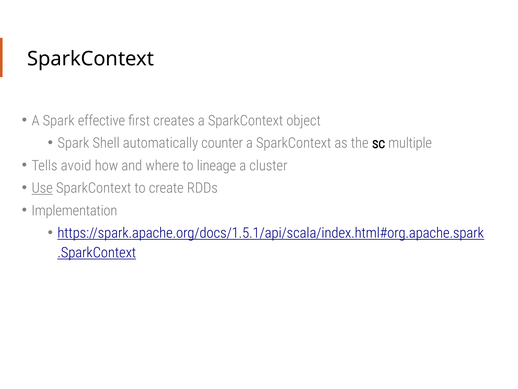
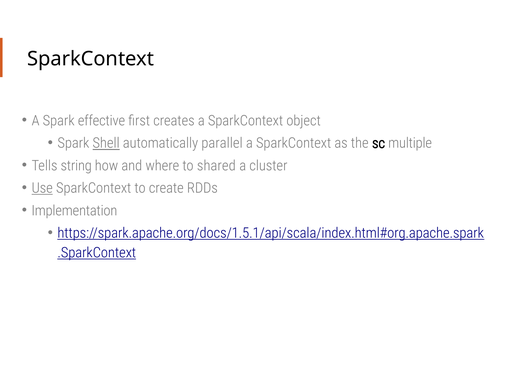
Shell underline: none -> present
counter: counter -> parallel
avoid: avoid -> string
lineage: lineage -> shared
